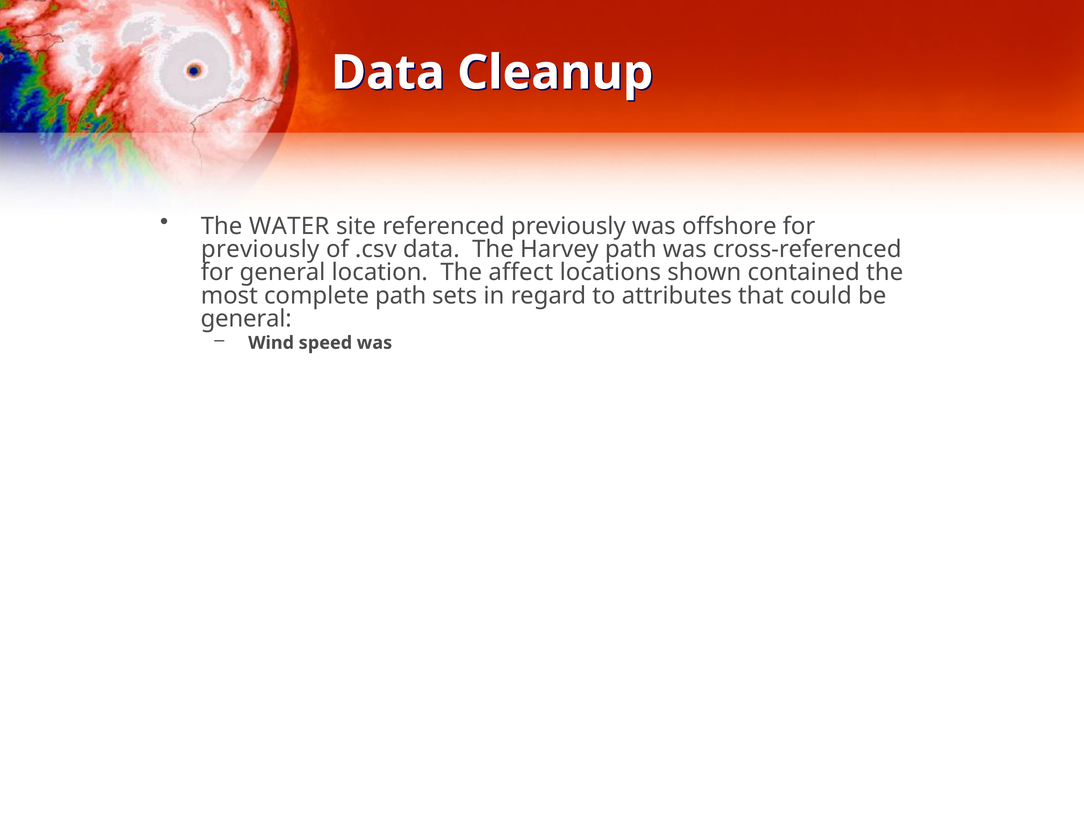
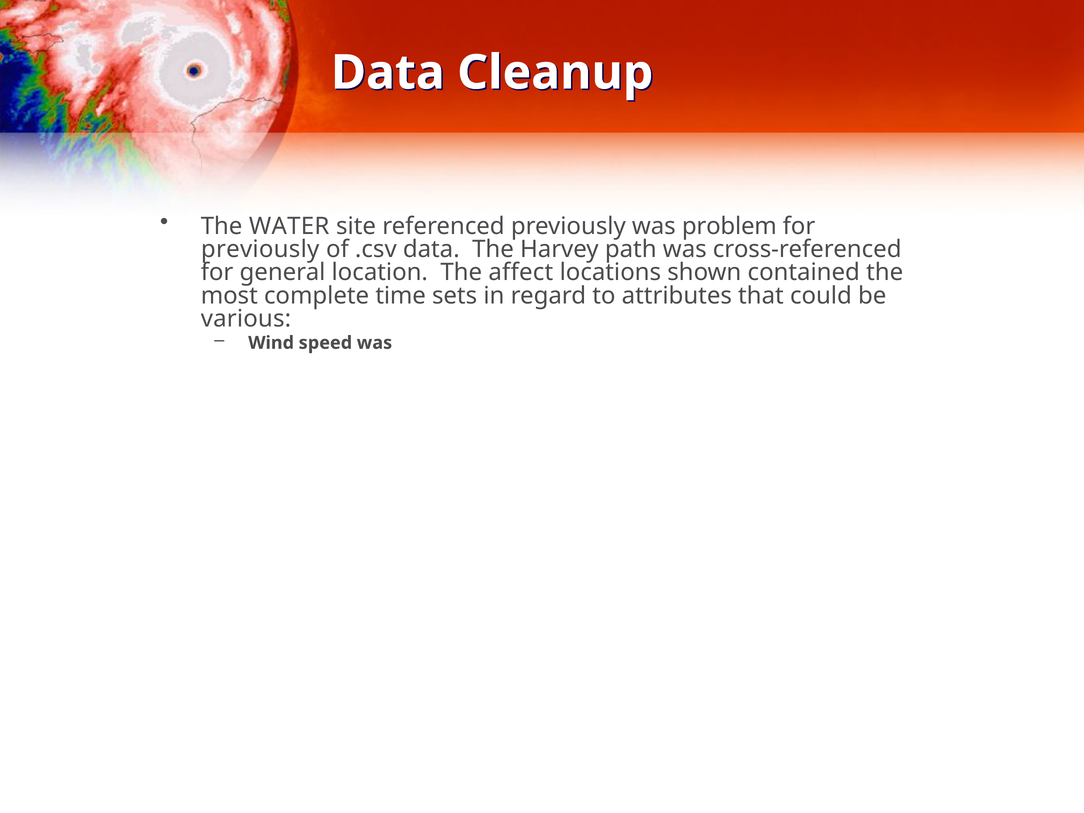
offshore: offshore -> problem
complete path: path -> time
general at (246, 319): general -> various
